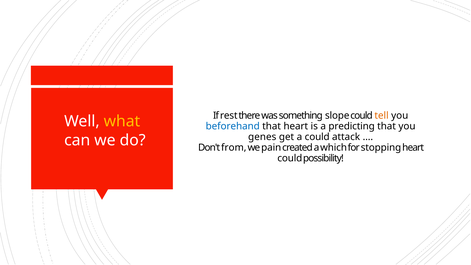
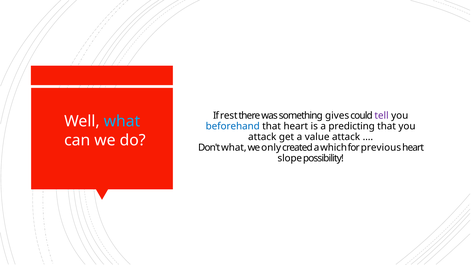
slope: slope -> gives
tell colour: orange -> purple
what at (122, 121) colour: yellow -> light blue
genes at (262, 137): genes -> attack
a could: could -> value
Don't from: from -> what
pain: pain -> only
stopping: stopping -> previous
could at (290, 158): could -> slope
